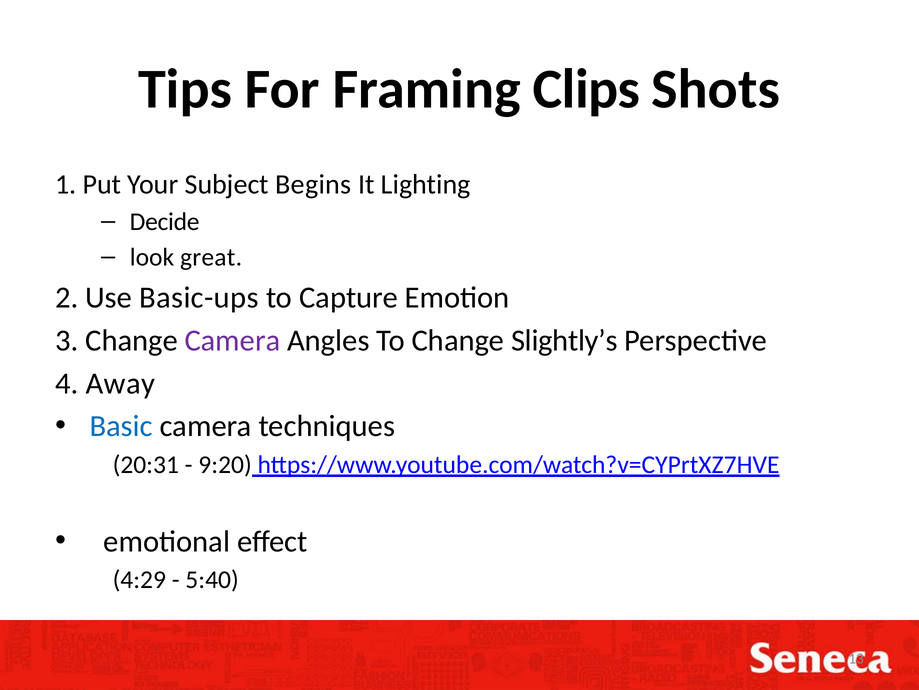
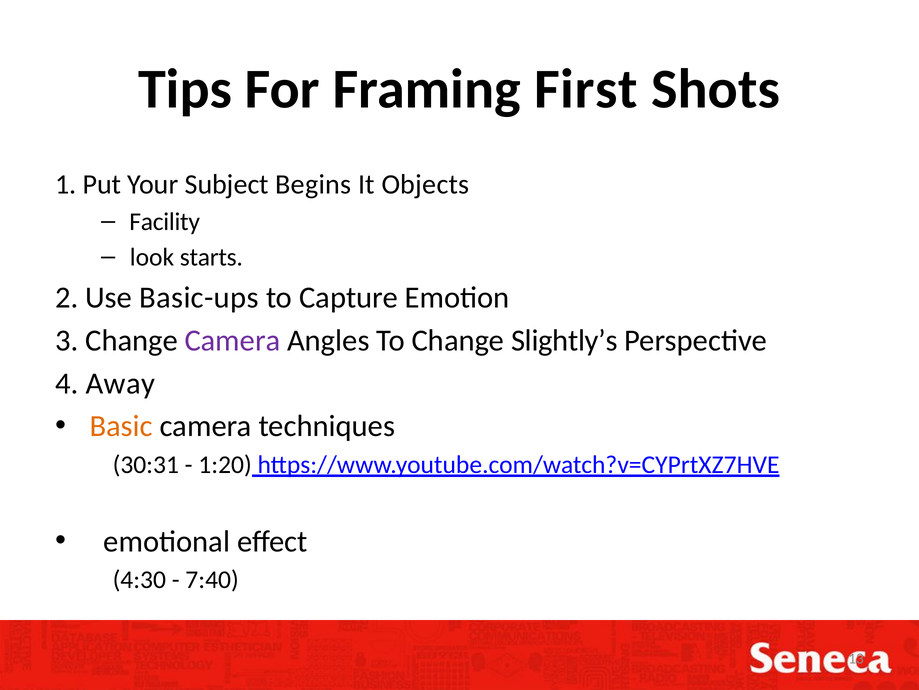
Clips: Clips -> First
Lighting: Lighting -> Objects
Decide: Decide -> Facility
great: great -> starts
Basic colour: blue -> orange
20:31: 20:31 -> 30:31
9:20: 9:20 -> 1:20
4:29: 4:29 -> 4:30
5:40: 5:40 -> 7:40
